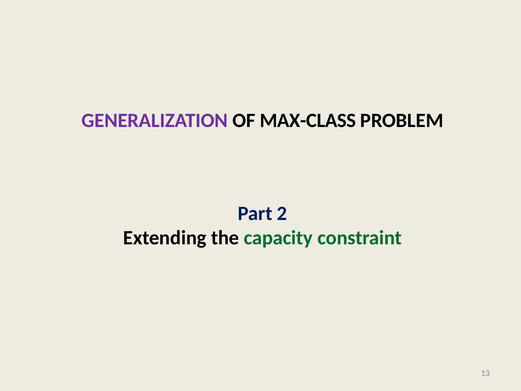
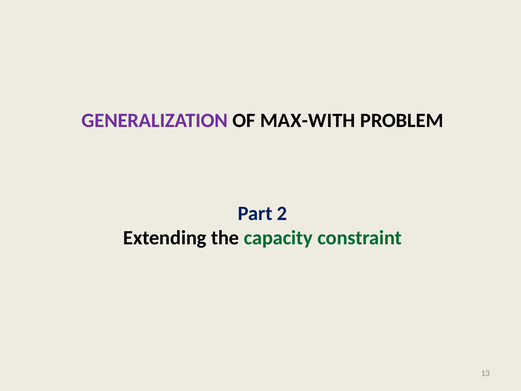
MAX-CLASS: MAX-CLASS -> MAX-WITH
